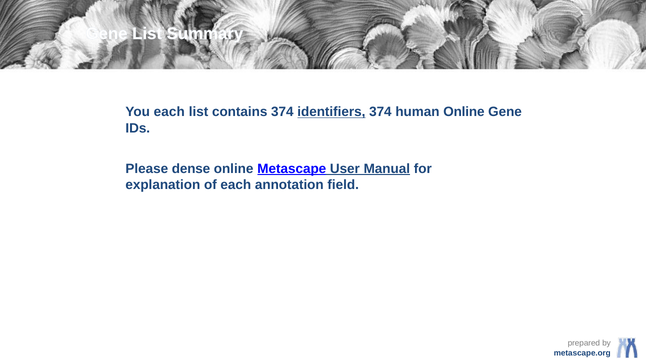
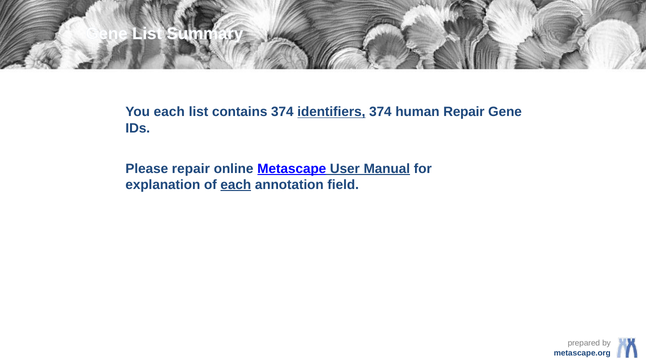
human Online: Online -> Repair
Please dense: dense -> repair
each at (236, 185) underline: none -> present
